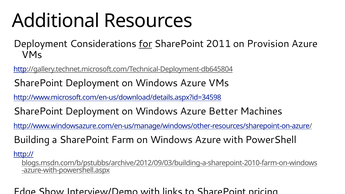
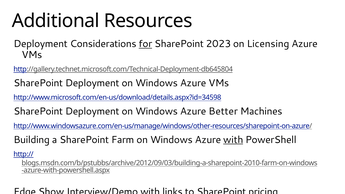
2011: 2011 -> 2023
Provision: Provision -> Licensing
with at (233, 140) underline: none -> present
